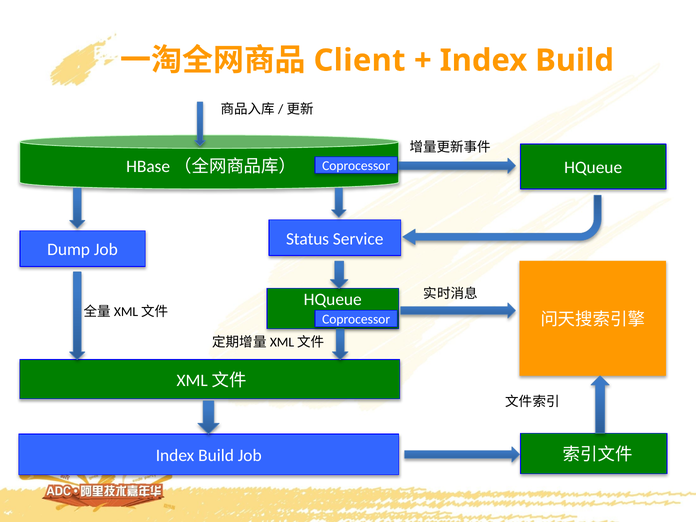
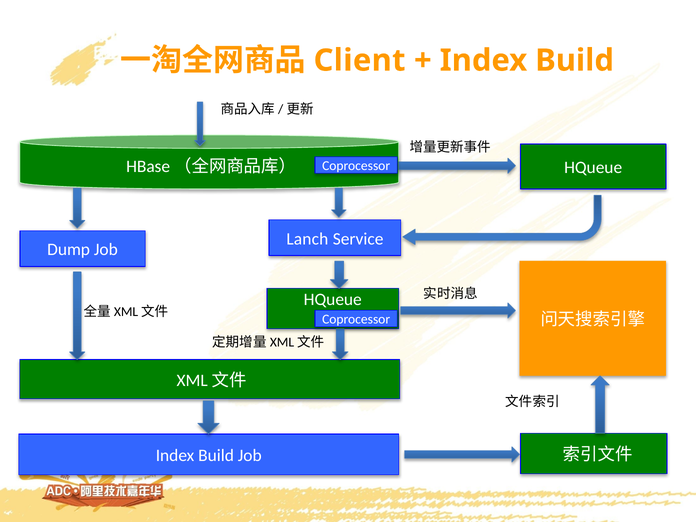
Status: Status -> Lanch
